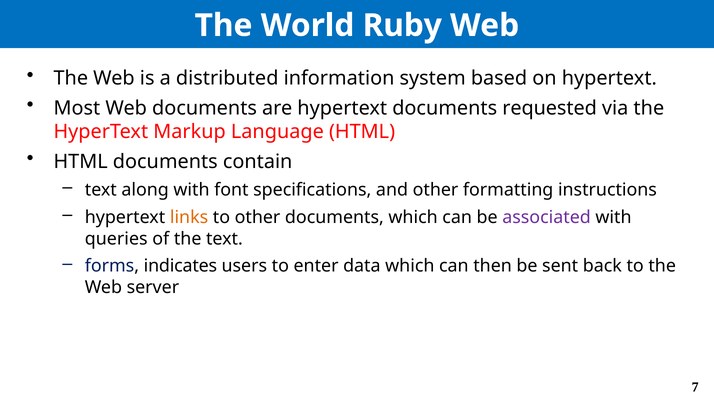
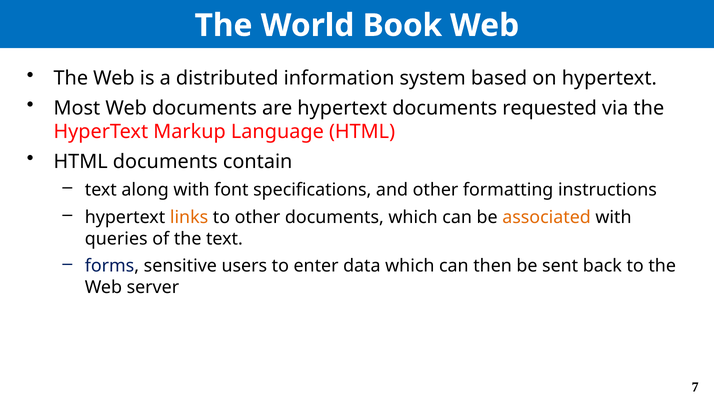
Ruby: Ruby -> Book
associated colour: purple -> orange
indicates: indicates -> sensitive
